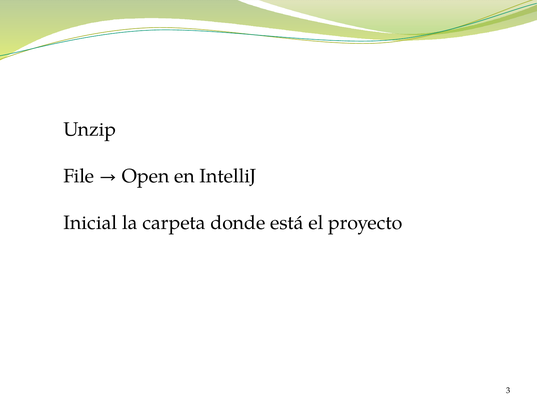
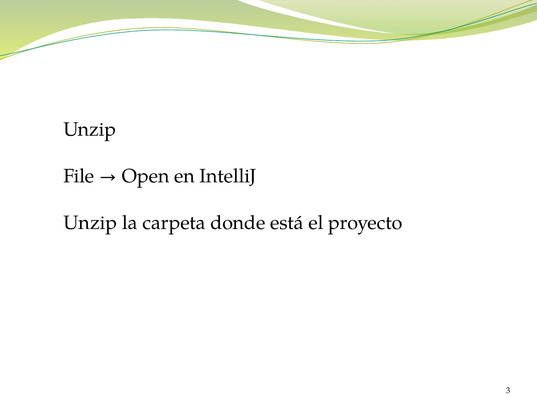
Inicial at (90, 223): Inicial -> Unzip
